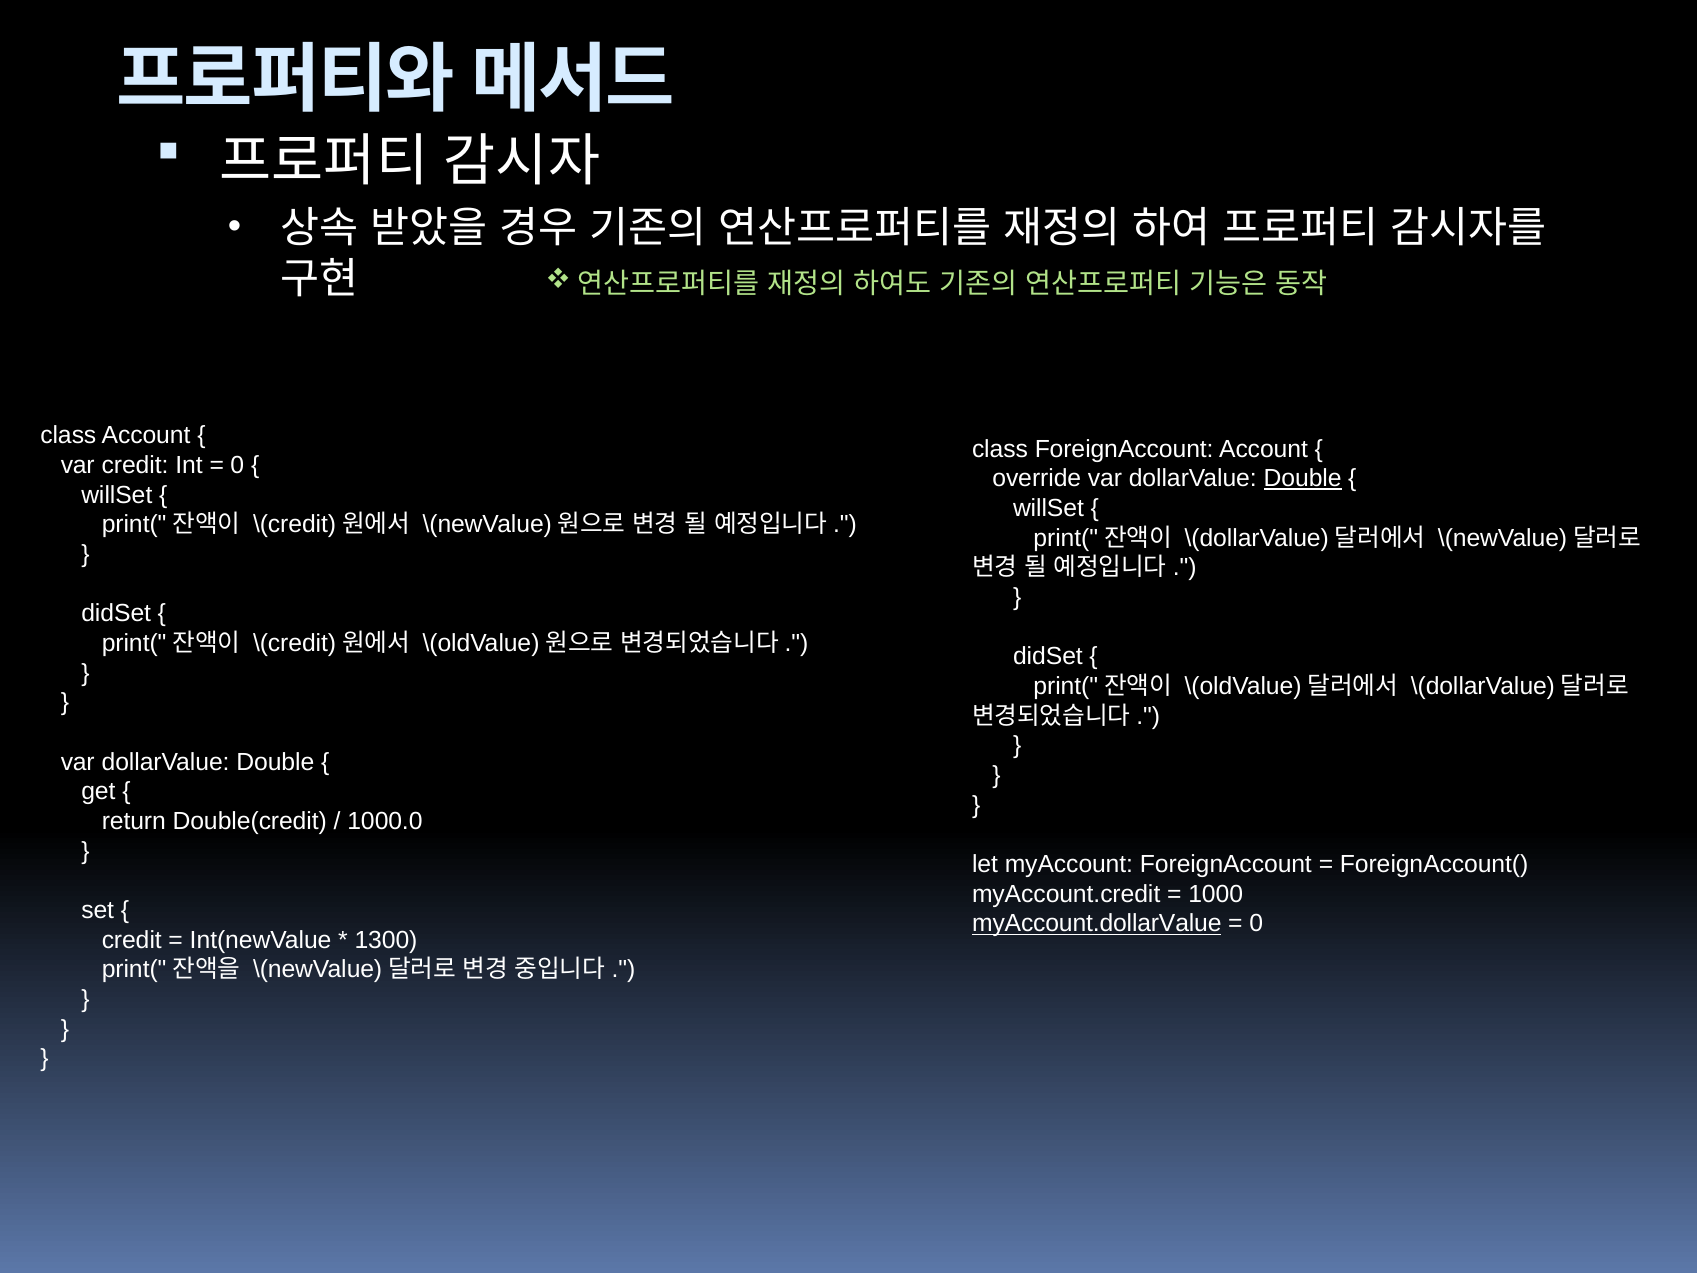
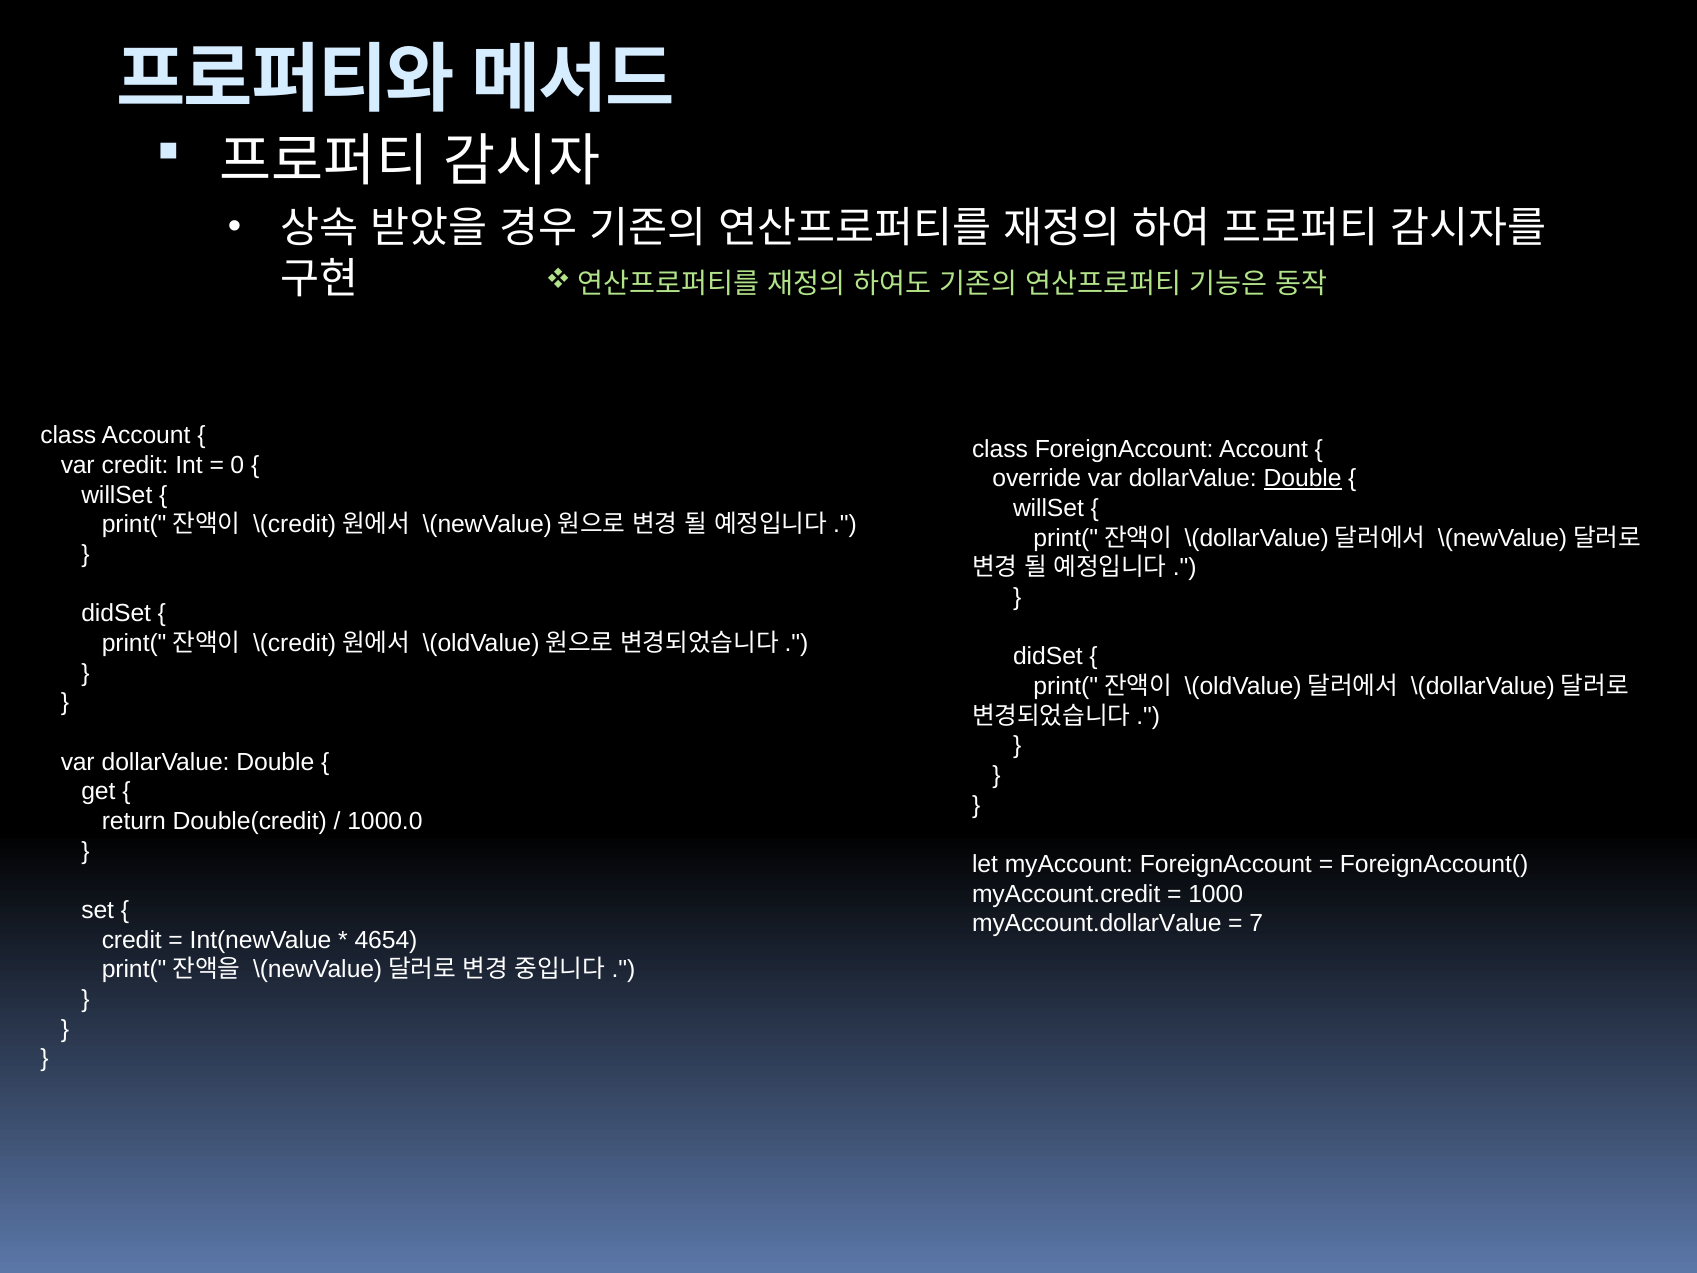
myAccount.dollarValue underline: present -> none
0 at (1256, 923): 0 -> 7
1300: 1300 -> 4654
